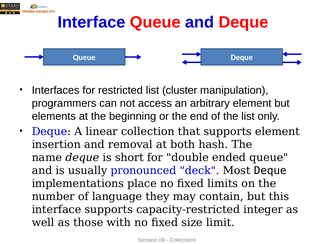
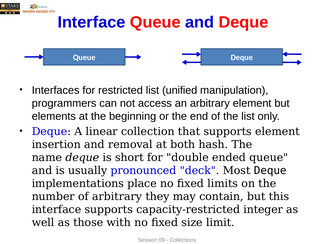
cluster: cluster -> unified
of language: language -> arbitrary
